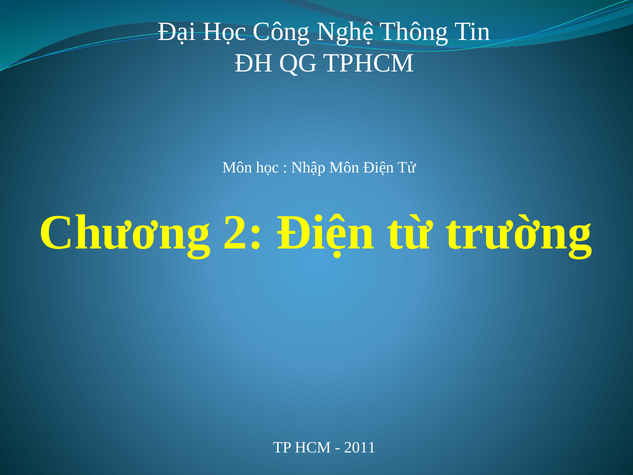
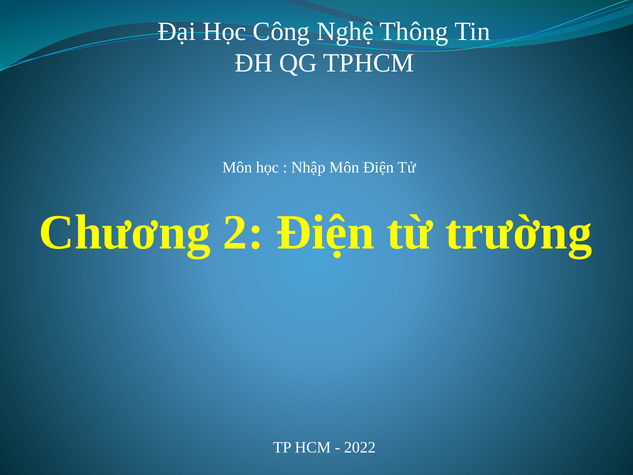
2011: 2011 -> 2022
